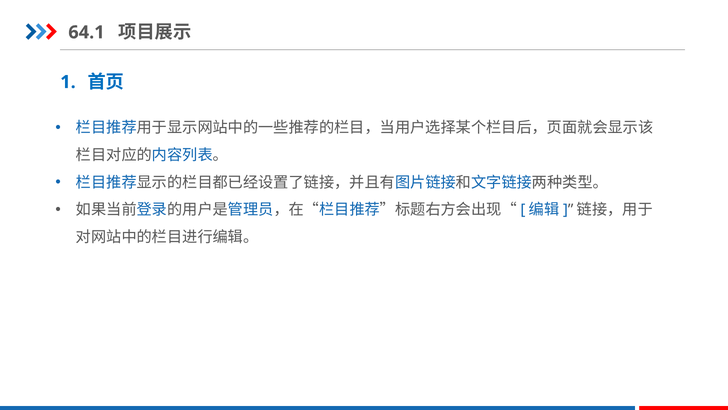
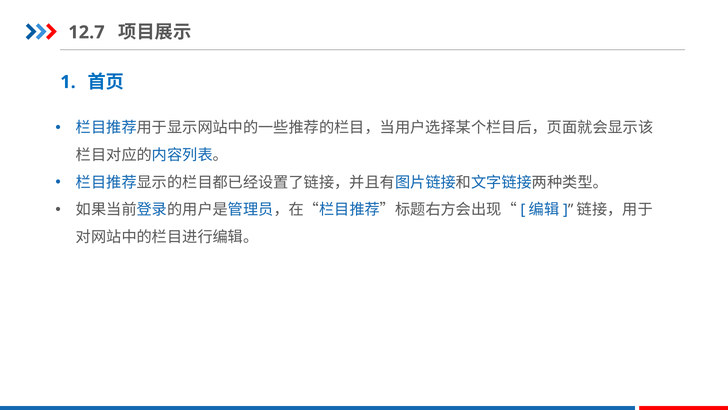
64.1: 64.1 -> 12.7
